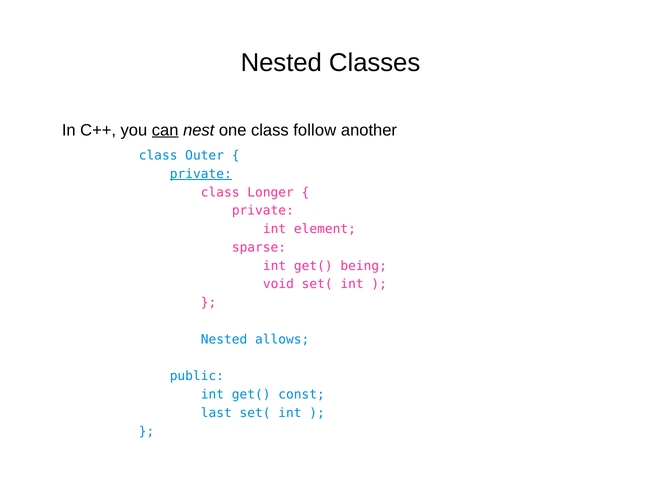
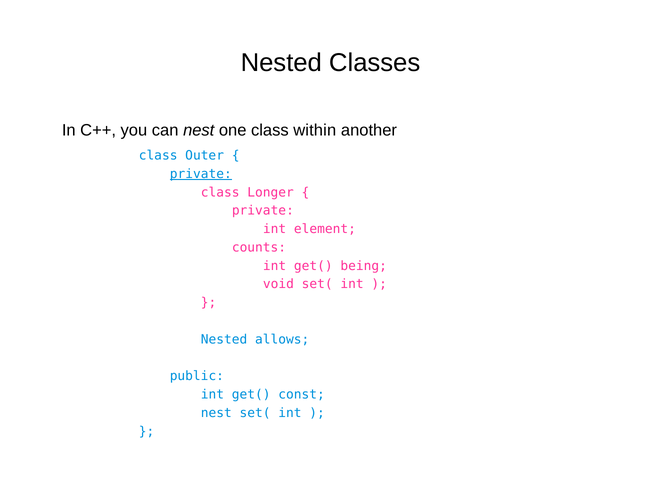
can underline: present -> none
follow: follow -> within
sparse: sparse -> counts
last at (216, 413): last -> nest
